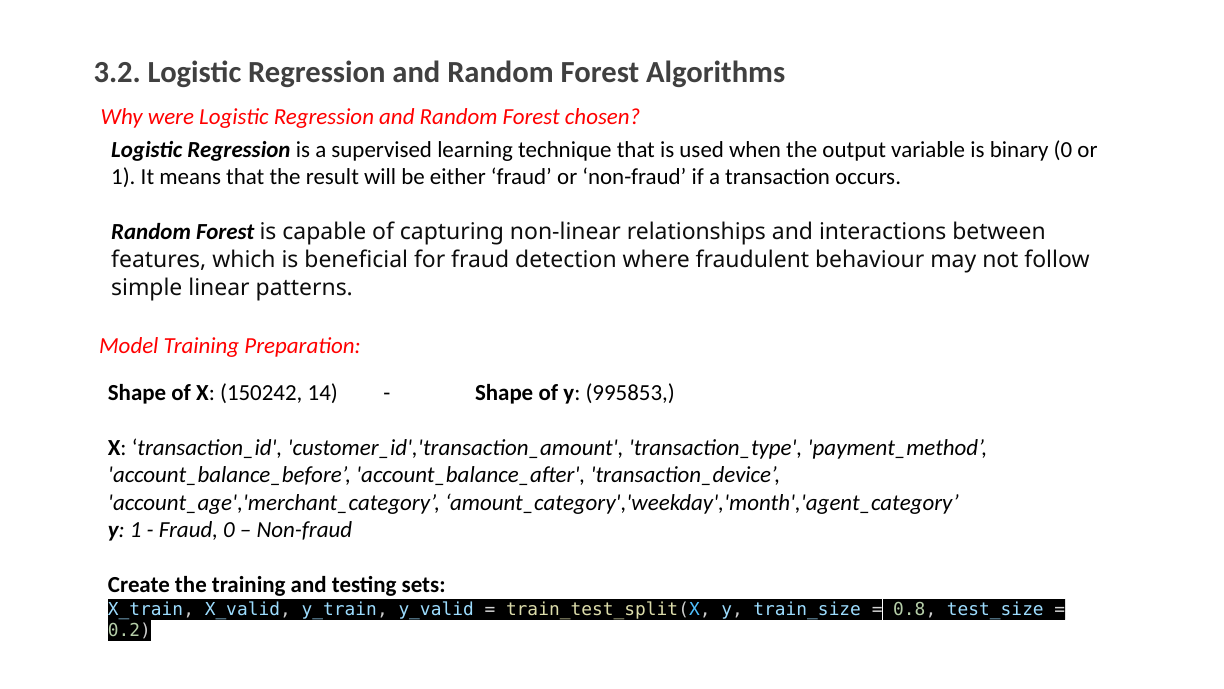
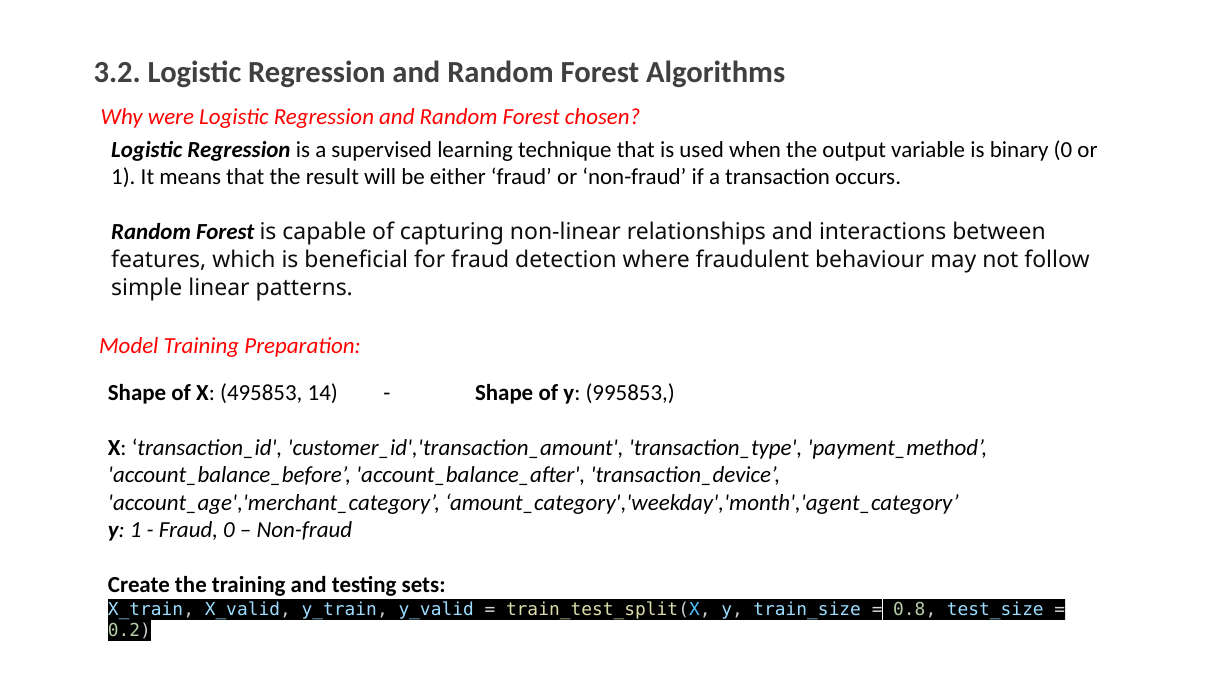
150242: 150242 -> 495853
